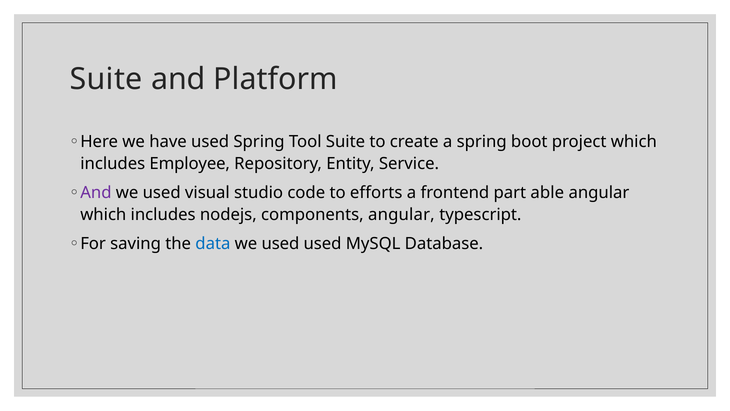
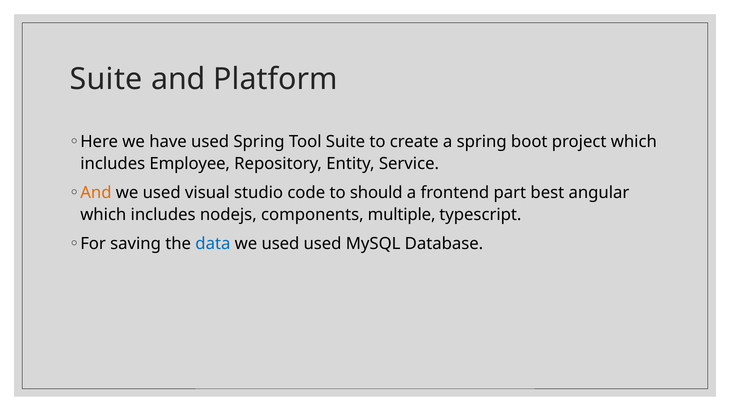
And at (96, 193) colour: purple -> orange
efforts: efforts -> should
able: able -> best
components angular: angular -> multiple
